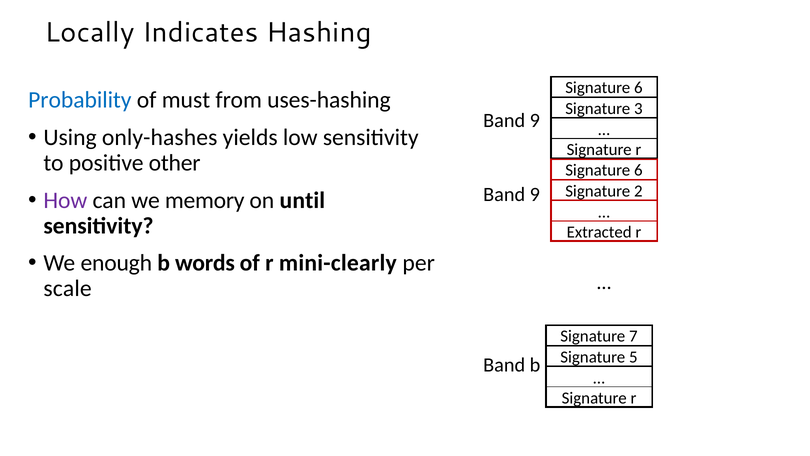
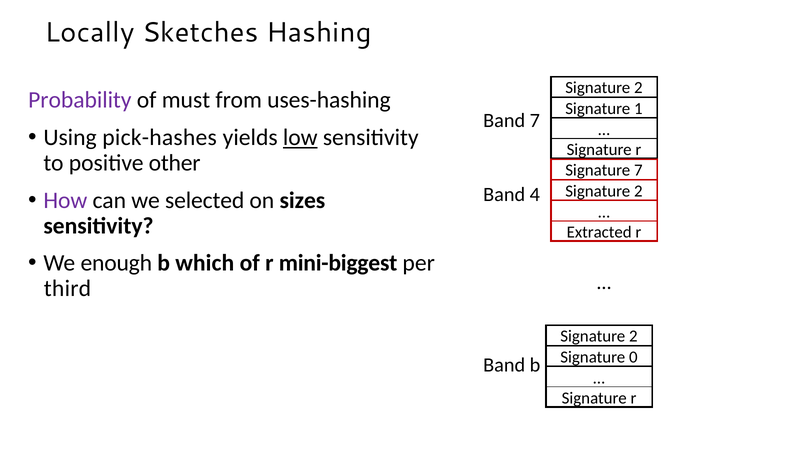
Indicates: Indicates -> Sketches
6 at (638, 88): 6 -> 2
Probability colour: blue -> purple
3: 3 -> 1
9 at (535, 120): 9 -> 7
only-hashes: only-hashes -> pick-hashes
low underline: none -> present
6 at (638, 170): 6 -> 7
9 at (535, 194): 9 -> 4
memory: memory -> selected
until: until -> sizes
words: words -> which
mini-clearly: mini-clearly -> mini-biggest
scale: scale -> third
7 at (633, 336): 7 -> 2
5: 5 -> 0
